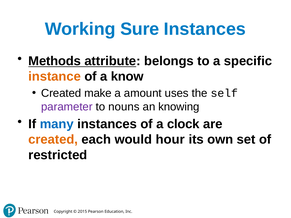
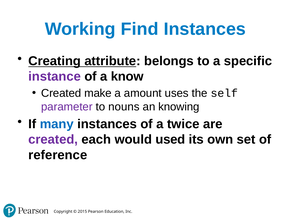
Sure: Sure -> Find
Methods: Methods -> Creating
instance colour: orange -> purple
clock: clock -> twice
created at (53, 140) colour: orange -> purple
hour: hour -> used
restricted: restricted -> reference
